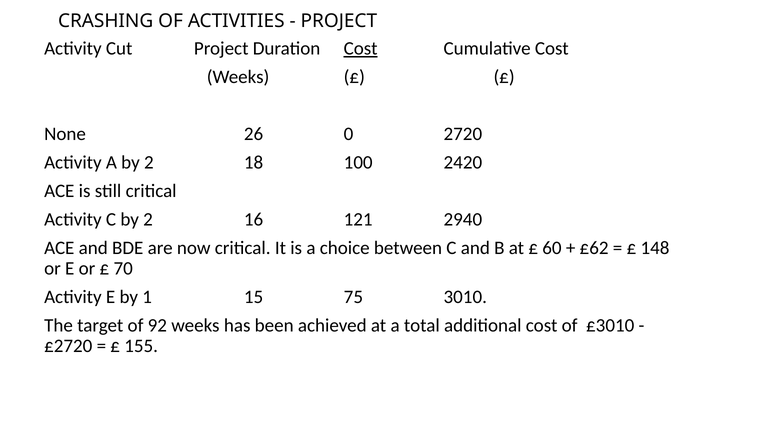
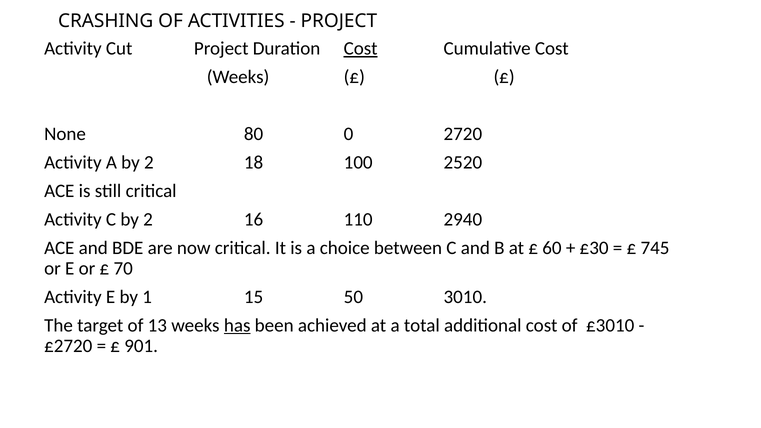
26: 26 -> 80
2420: 2420 -> 2520
121: 121 -> 110
£62: £62 -> £30
148: 148 -> 745
75: 75 -> 50
92: 92 -> 13
has underline: none -> present
155: 155 -> 901
